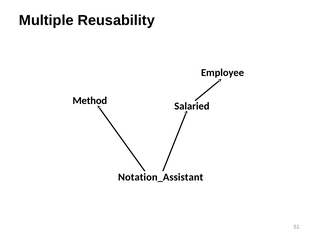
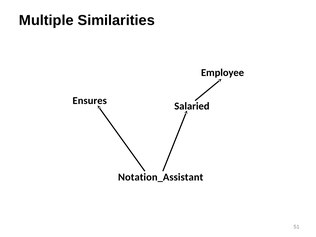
Reusability: Reusability -> Similarities
Method: Method -> Ensures
